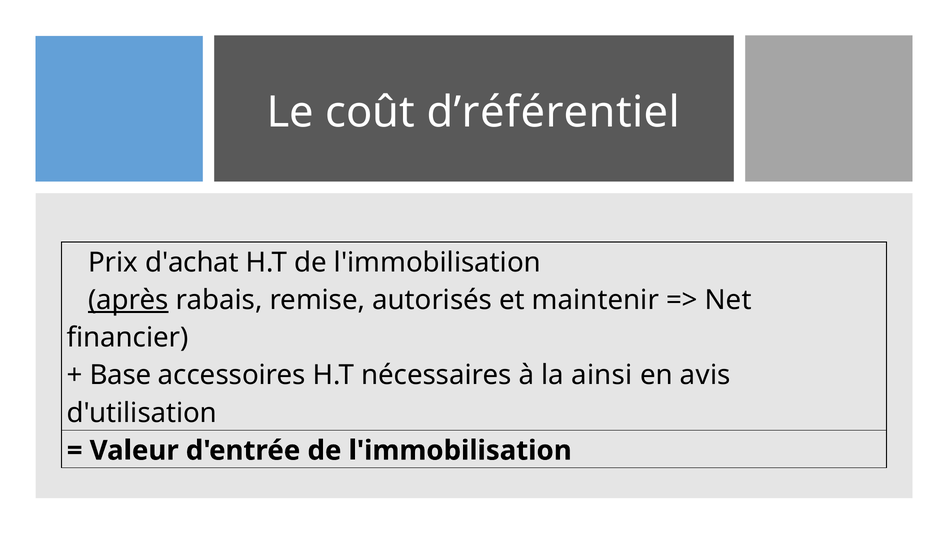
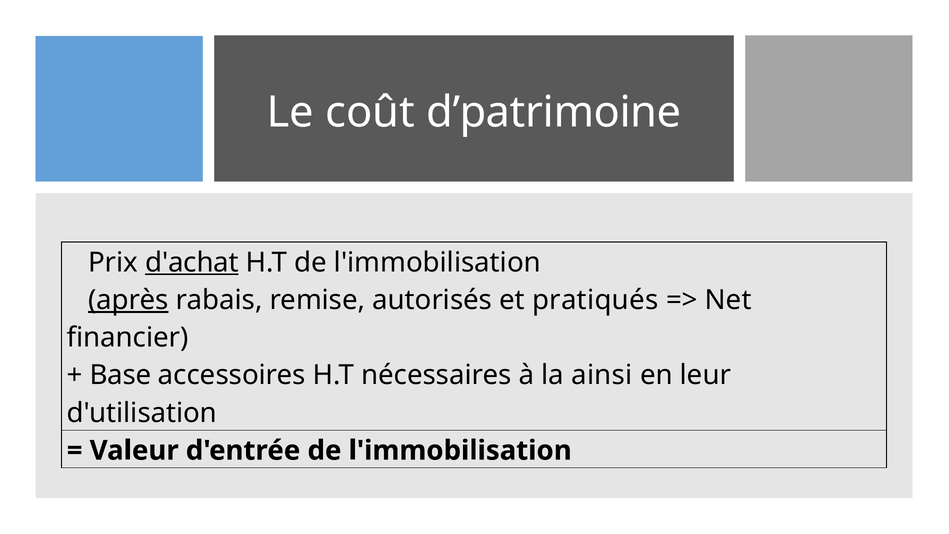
d’référentiel: d’référentiel -> d’patrimoine
d'achat underline: none -> present
maintenir: maintenir -> pratiqués
avis: avis -> leur
